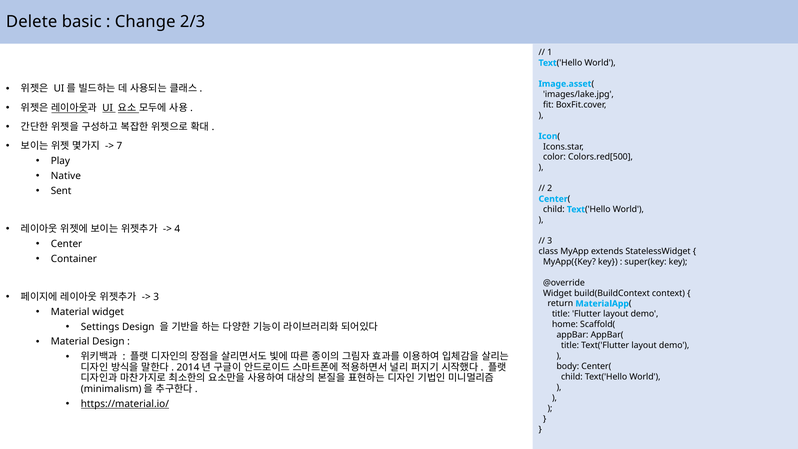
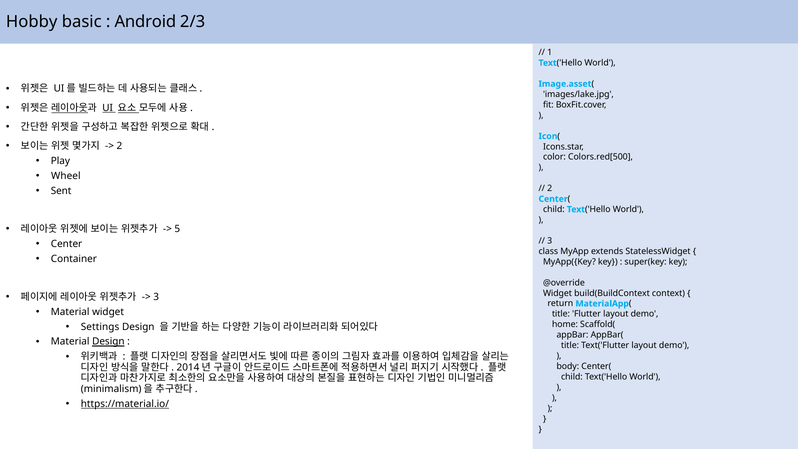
Delete: Delete -> Hobby
Change: Change -> Android
7 at (119, 146): 7 -> 2
Native: Native -> Wheel
4: 4 -> 5
Design at (108, 342) underline: none -> present
